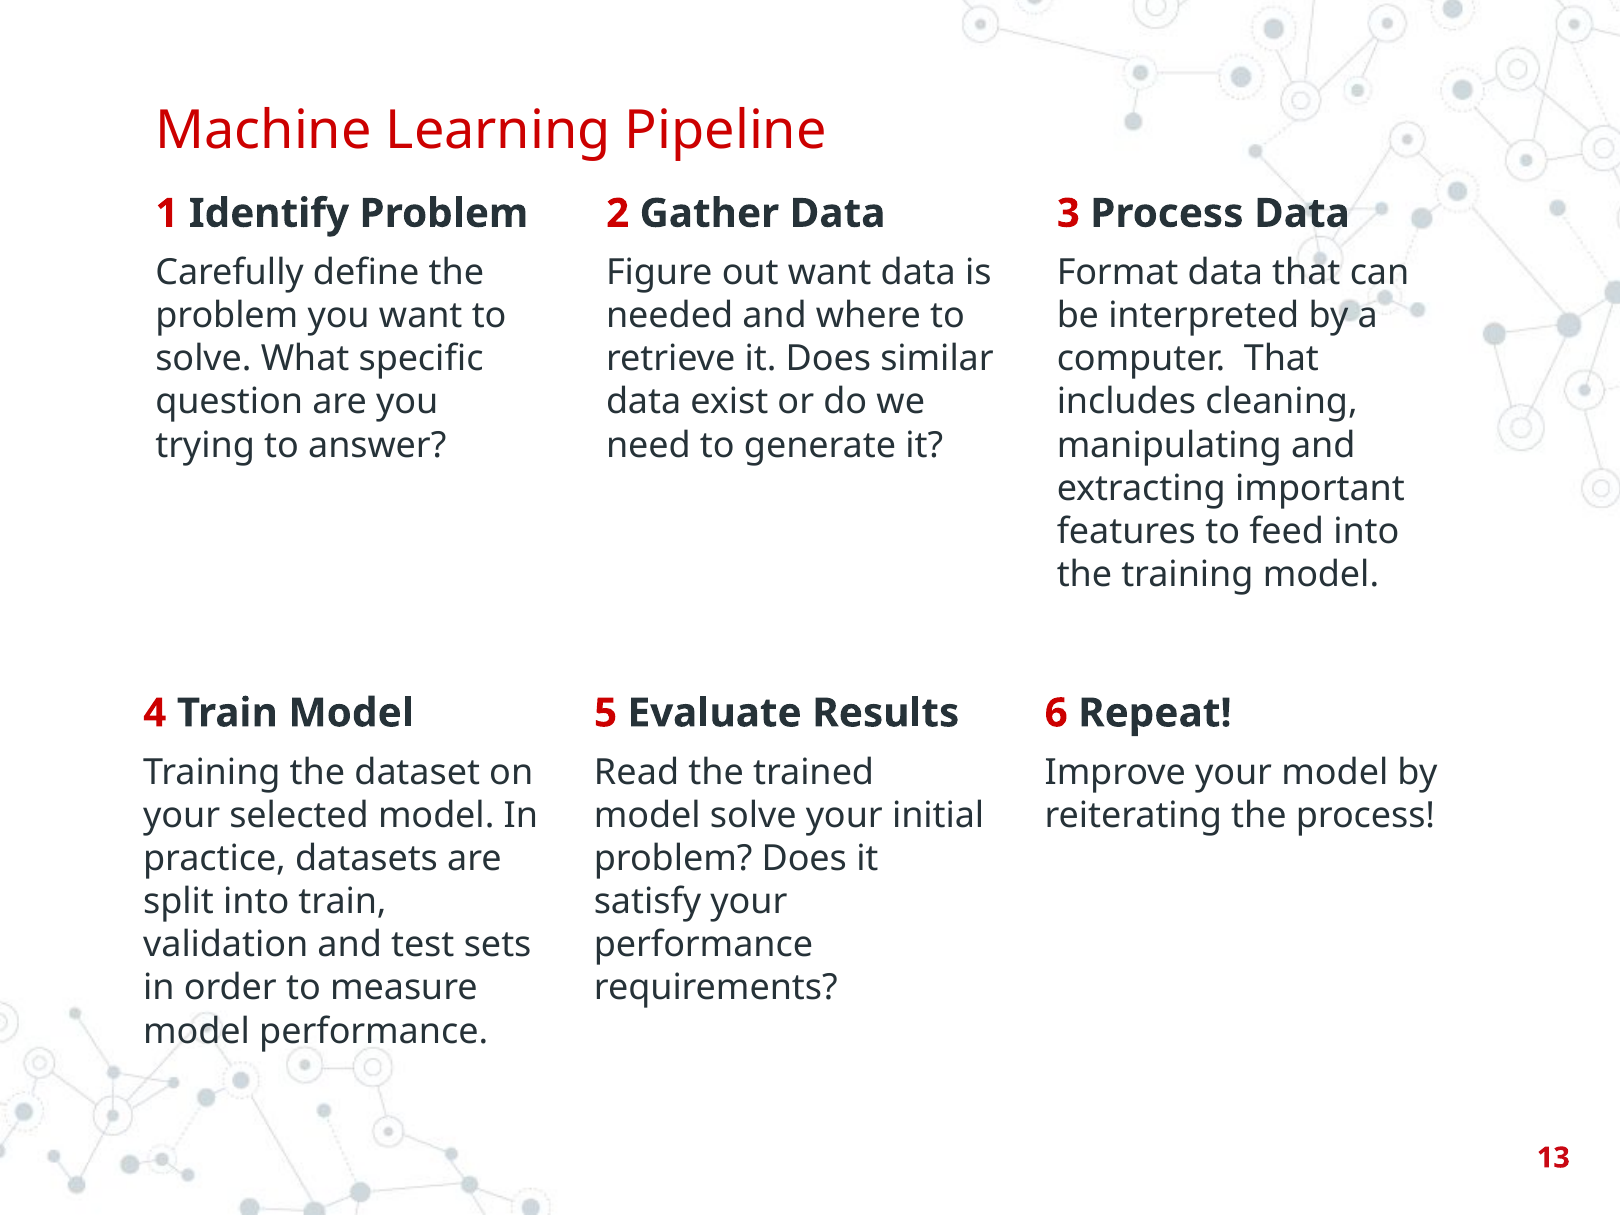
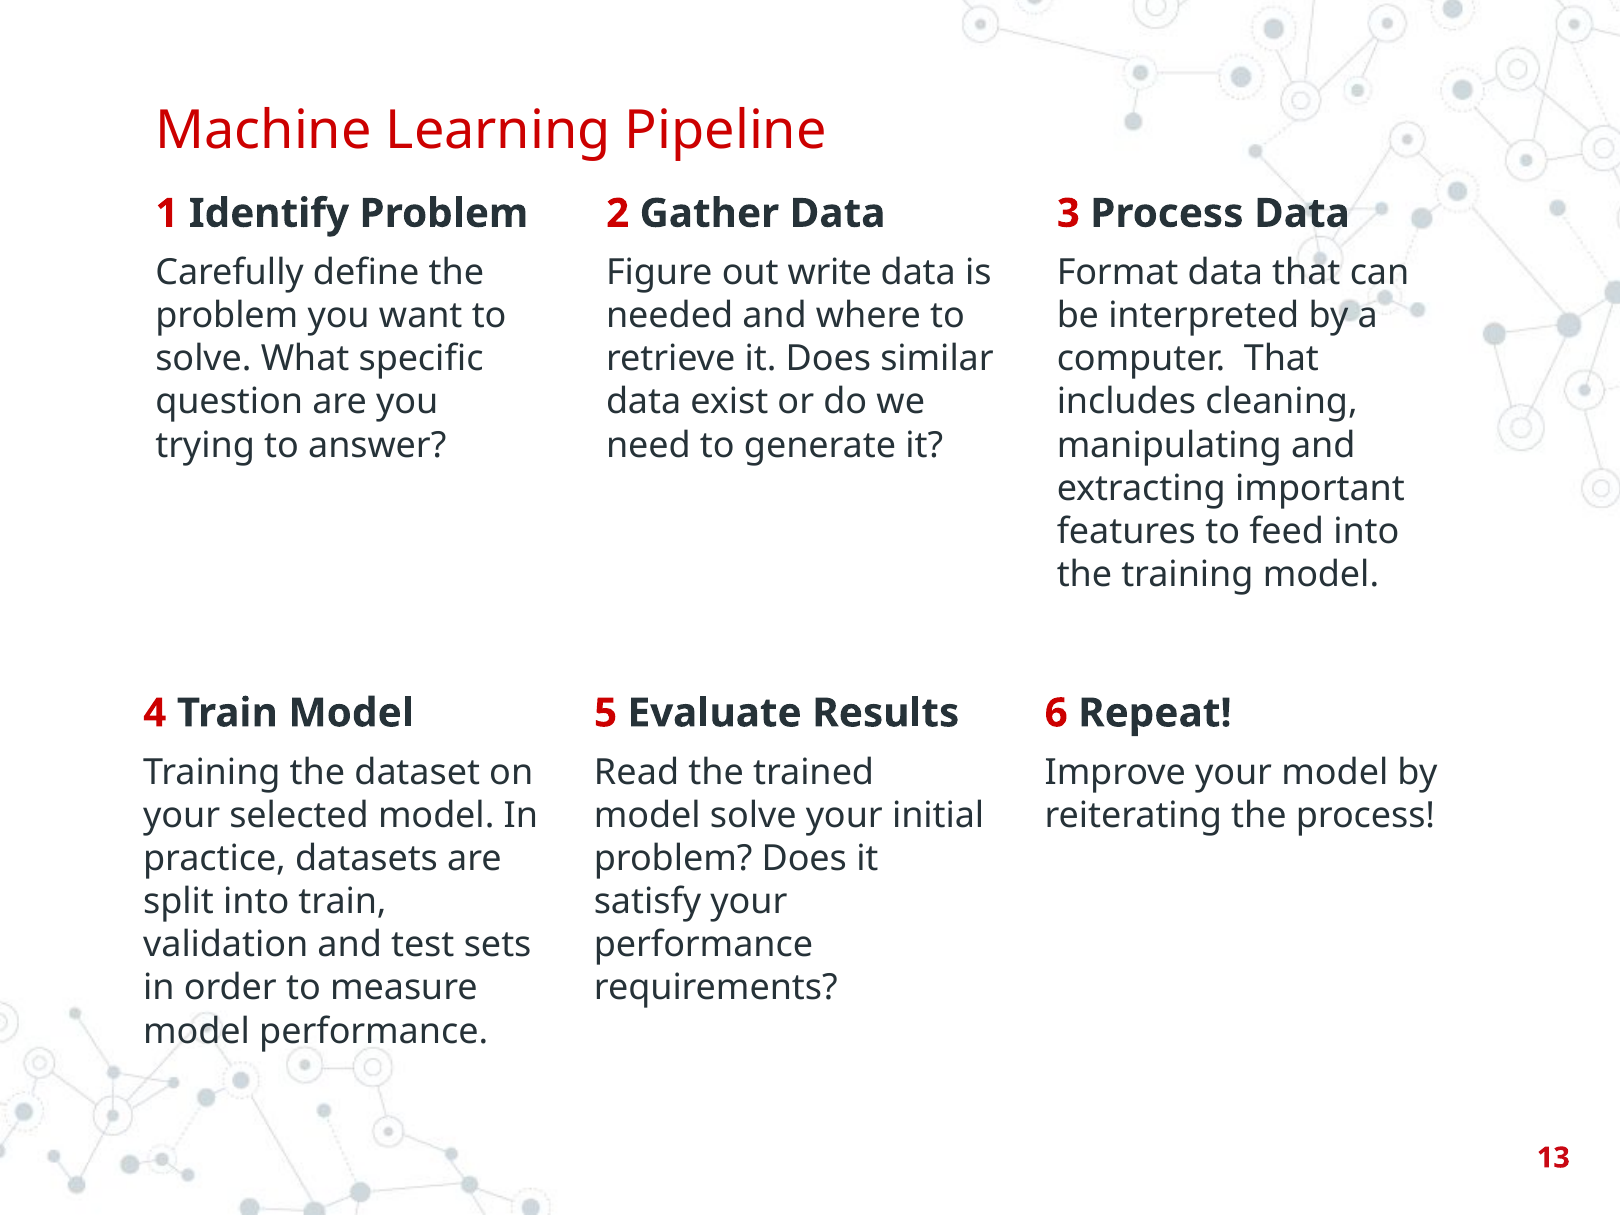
out want: want -> write
